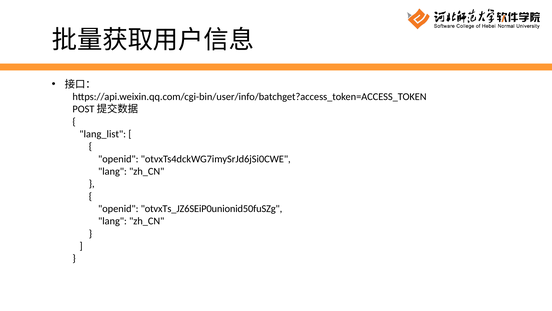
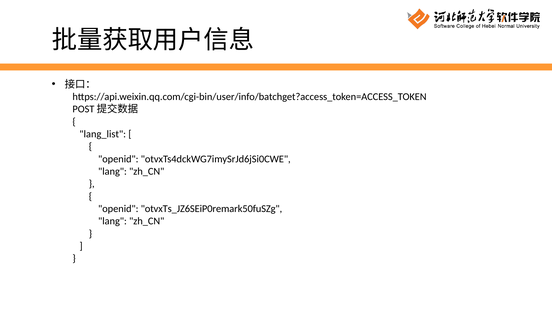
otvxTs_JZ6SEiP0unionid50fuSZg: otvxTs_JZ6SEiP0unionid50fuSZg -> otvxTs_JZ6SEiP0remark50fuSZg
